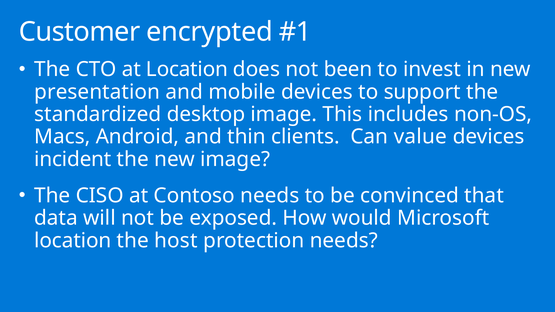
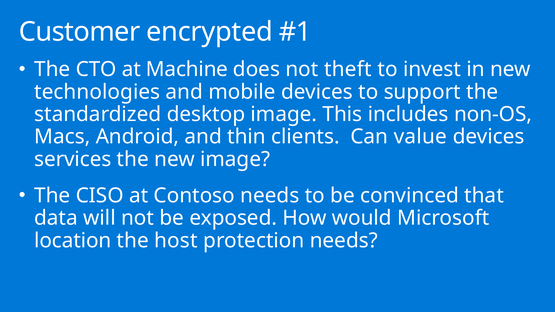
at Location: Location -> Machine
been: been -> theft
presentation: presentation -> technologies
incident: incident -> services
